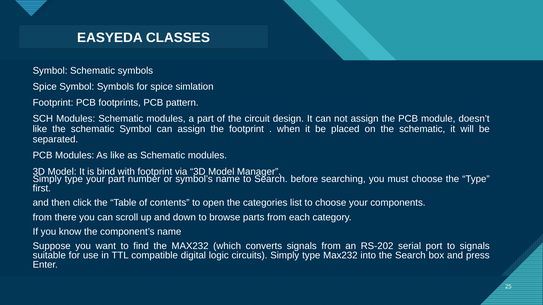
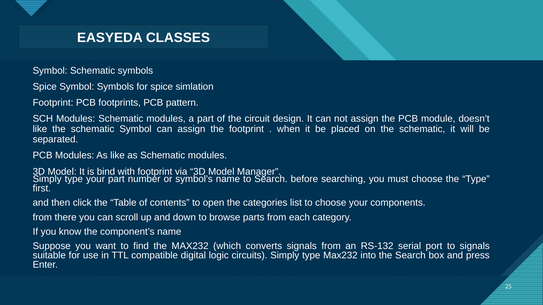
RS-202: RS-202 -> RS-132
